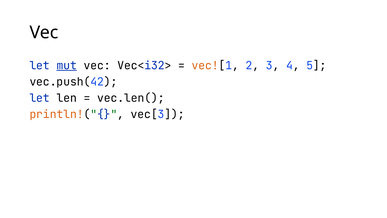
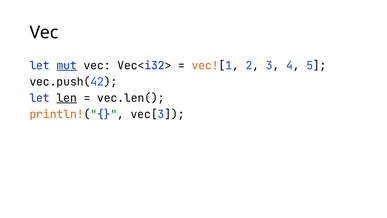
len underline: none -> present
